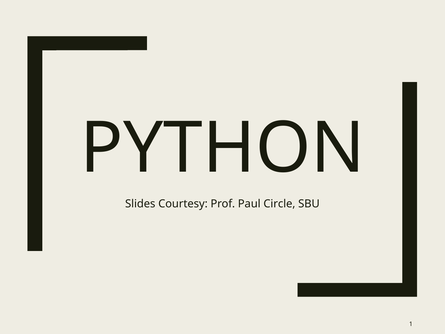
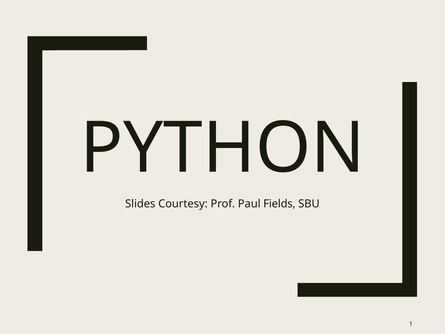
Circle: Circle -> Fields
